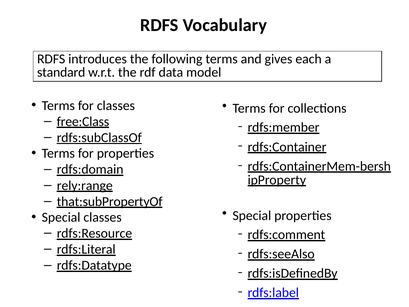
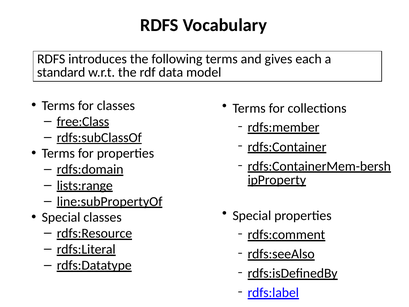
rely:range: rely:range -> lists:range
that:subPropertyOf: that:subPropertyOf -> line:subPropertyOf
